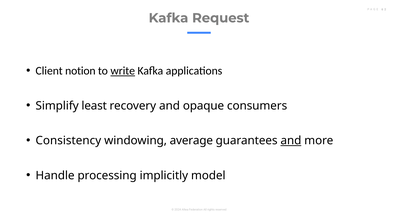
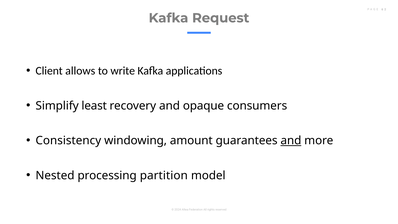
notion: notion -> allows
write underline: present -> none
average: average -> amount
Handle: Handle -> Nested
implicitly: implicitly -> partition
